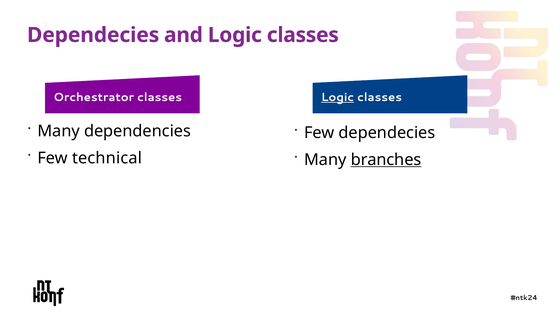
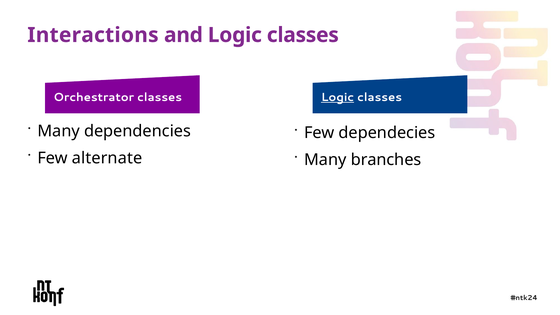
Dependecies at (93, 35): Dependecies -> Interactions
technical: technical -> alternate
branches underline: present -> none
